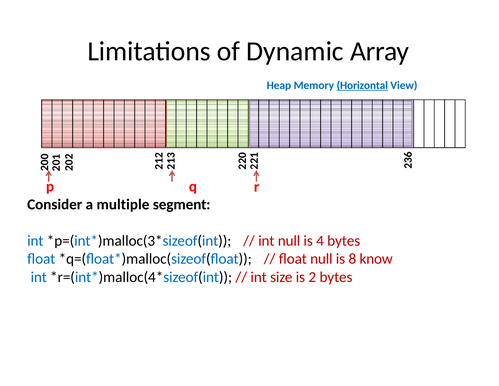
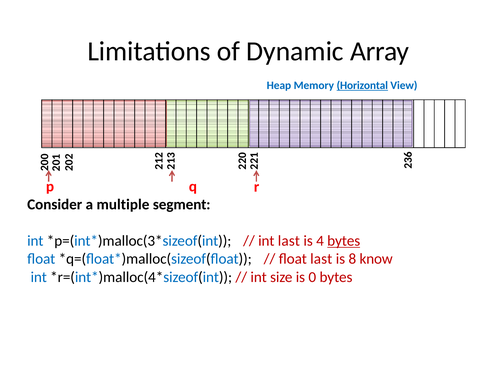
int null: null -> last
bytes at (344, 241) underline: none -> present
float null: null -> last
is 2: 2 -> 0
